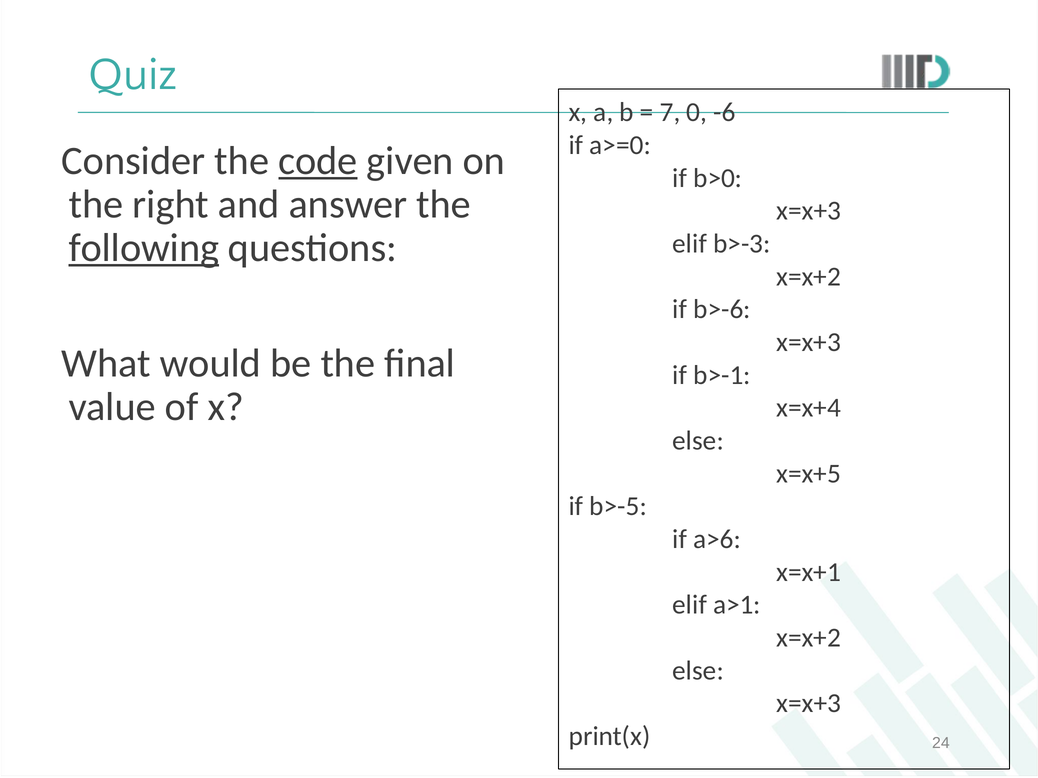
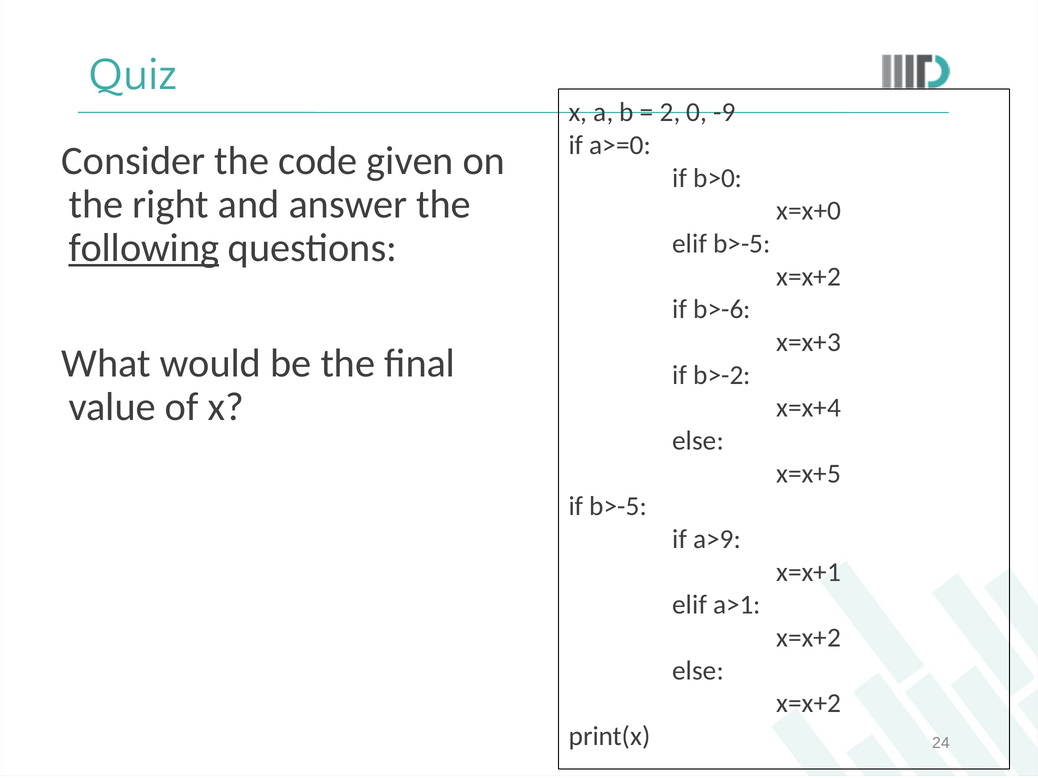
7: 7 -> 2
-6: -6 -> -9
code underline: present -> none
x=x+3 at (809, 211): x=x+3 -> x=x+0
elif b>-3: b>-3 -> b>-5
b>-1: b>-1 -> b>-2
a>6: a>6 -> a>9
x=x+3 at (809, 704): x=x+3 -> x=x+2
